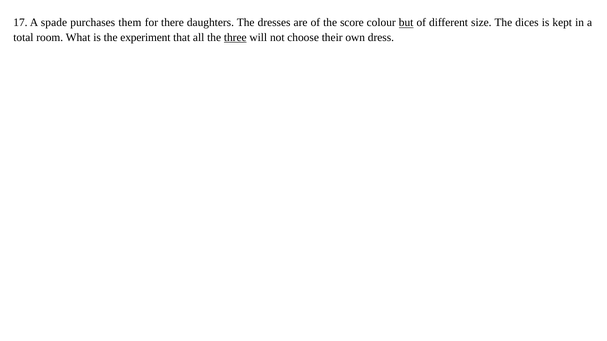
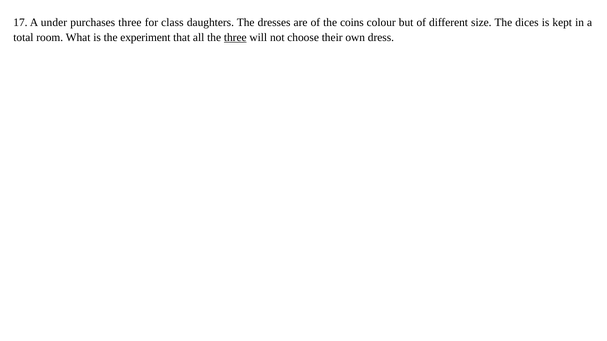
spade: spade -> under
purchases them: them -> three
there: there -> class
score: score -> coins
but underline: present -> none
